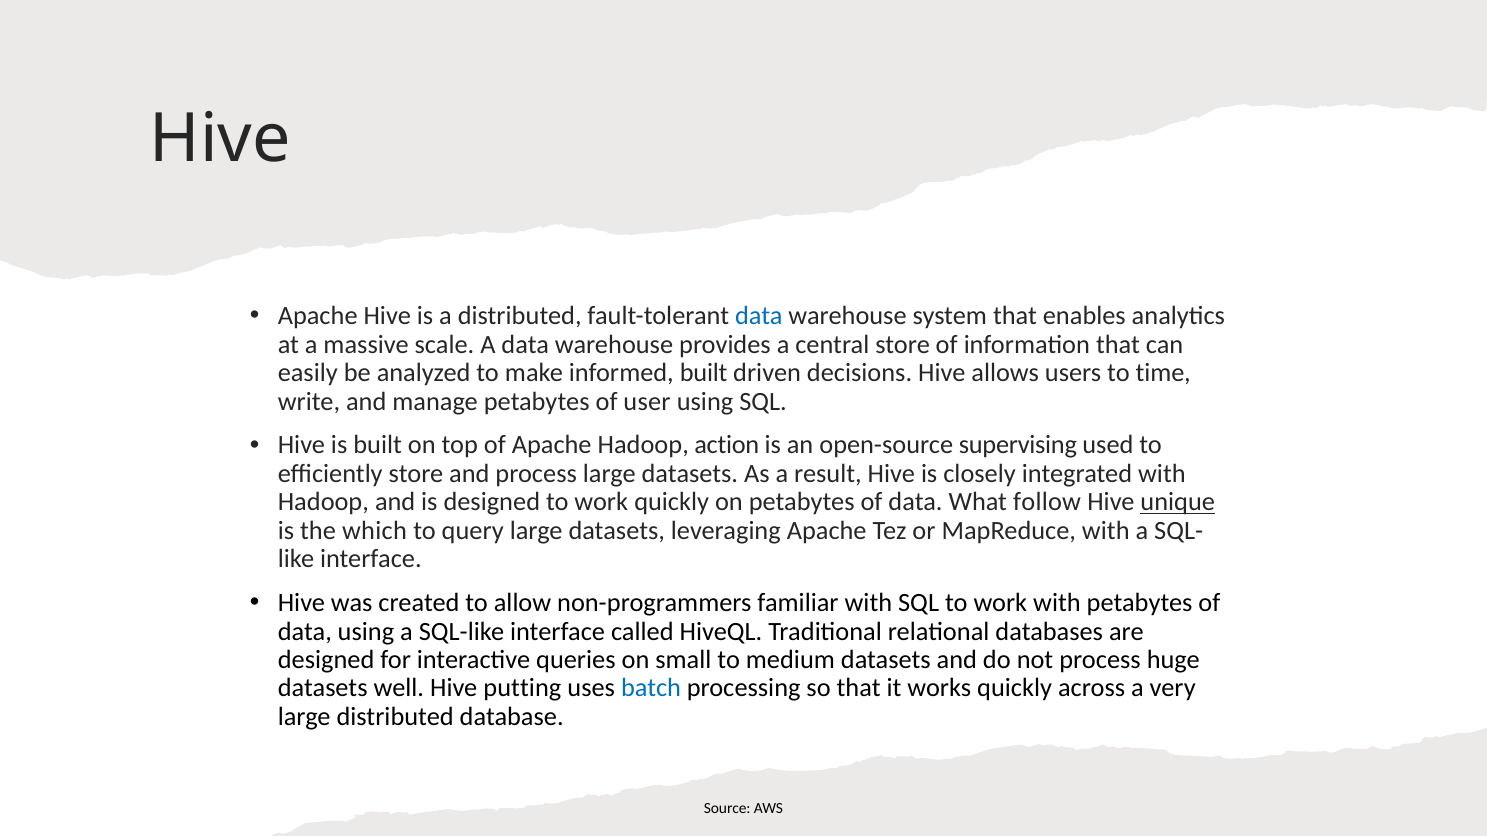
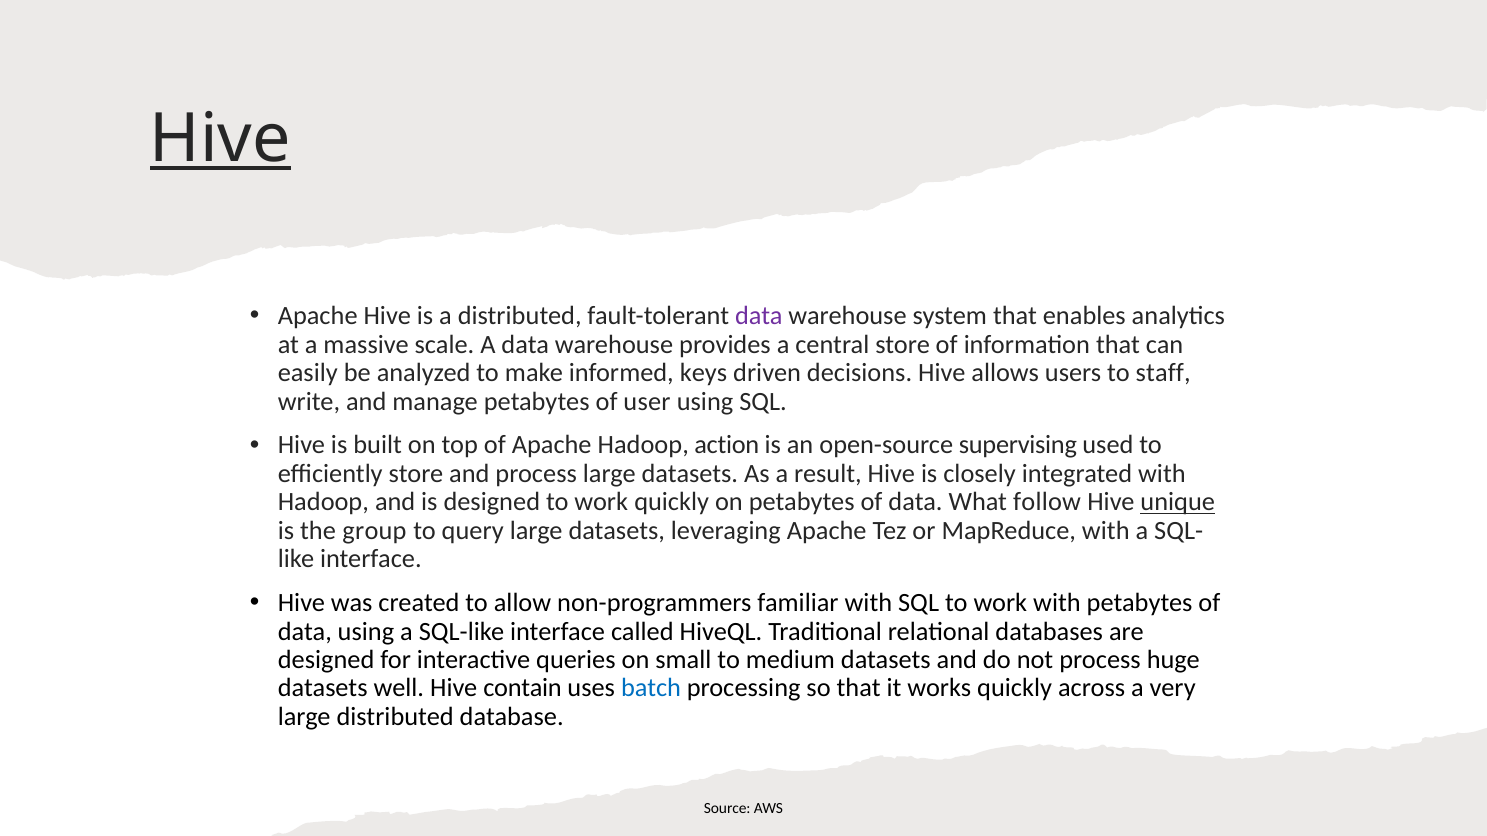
Hive at (220, 139) underline: none -> present
data at (759, 316) colour: blue -> purple
informed built: built -> keys
time: time -> staff
which: which -> group
putting: putting -> contain
